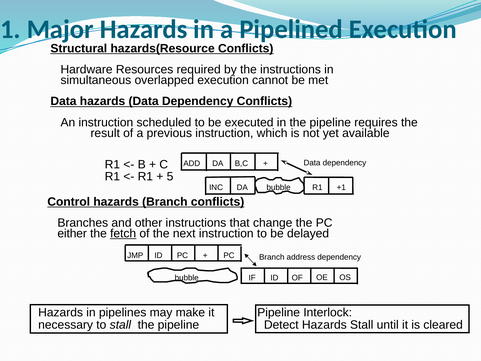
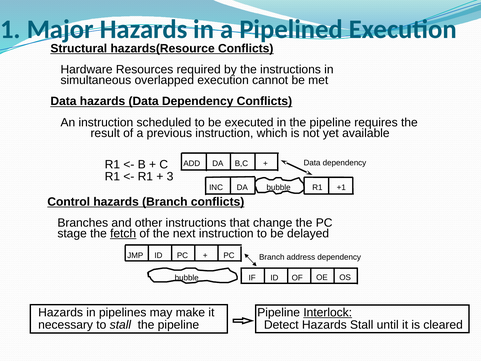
5: 5 -> 3
either: either -> stage
Interlock underline: none -> present
